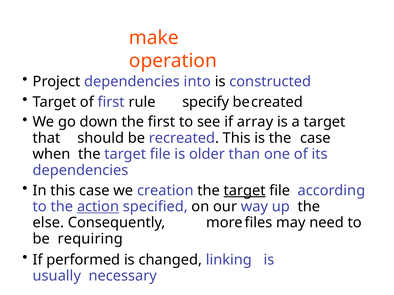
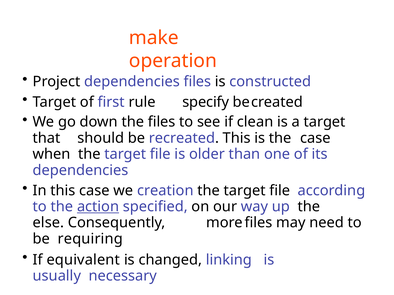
dependencies into: into -> files
the first: first -> files
array: array -> clean
target at (245, 191) underline: present -> none
performed: performed -> equivalent
